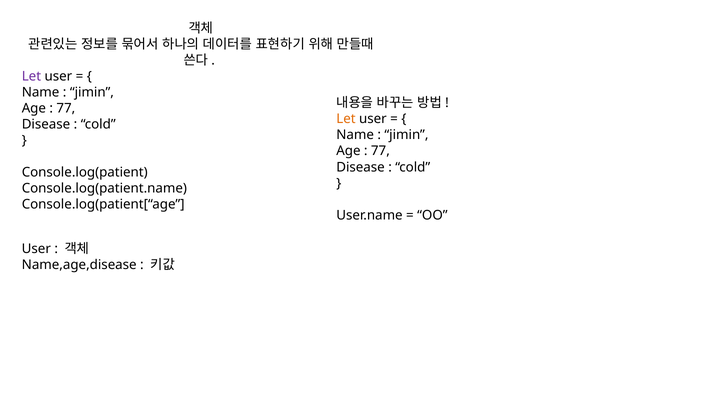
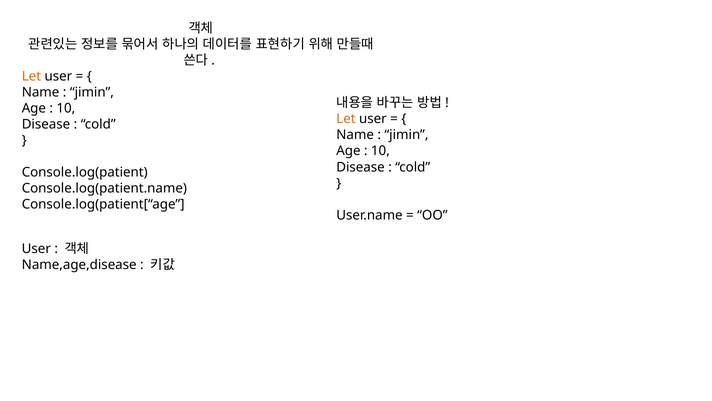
Let at (31, 76) colour: purple -> orange
77 at (66, 108): 77 -> 10
77 at (380, 151): 77 -> 10
